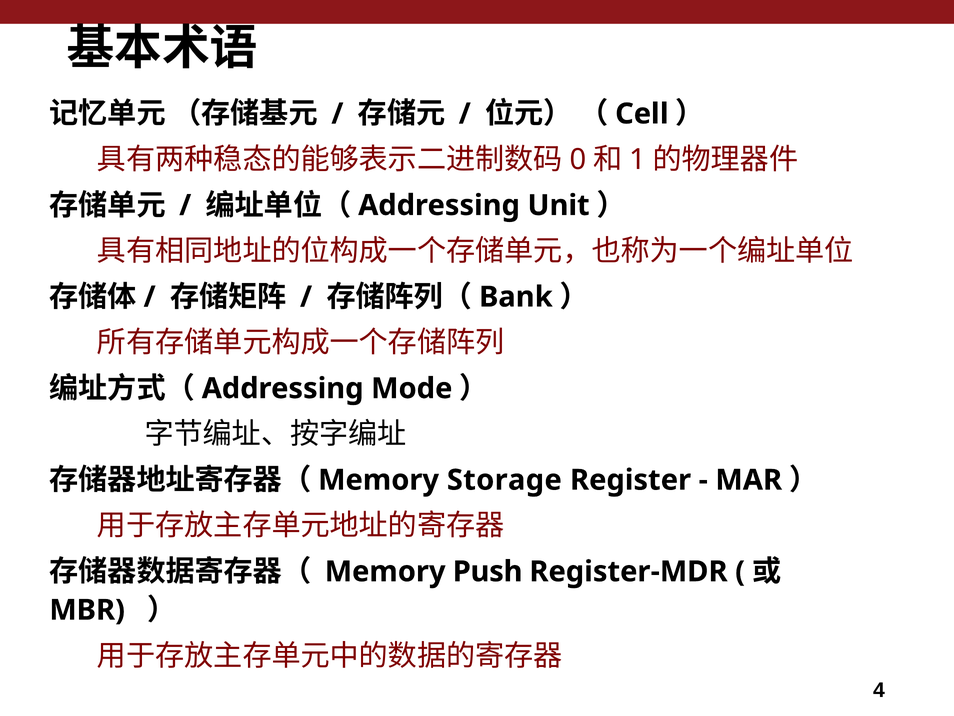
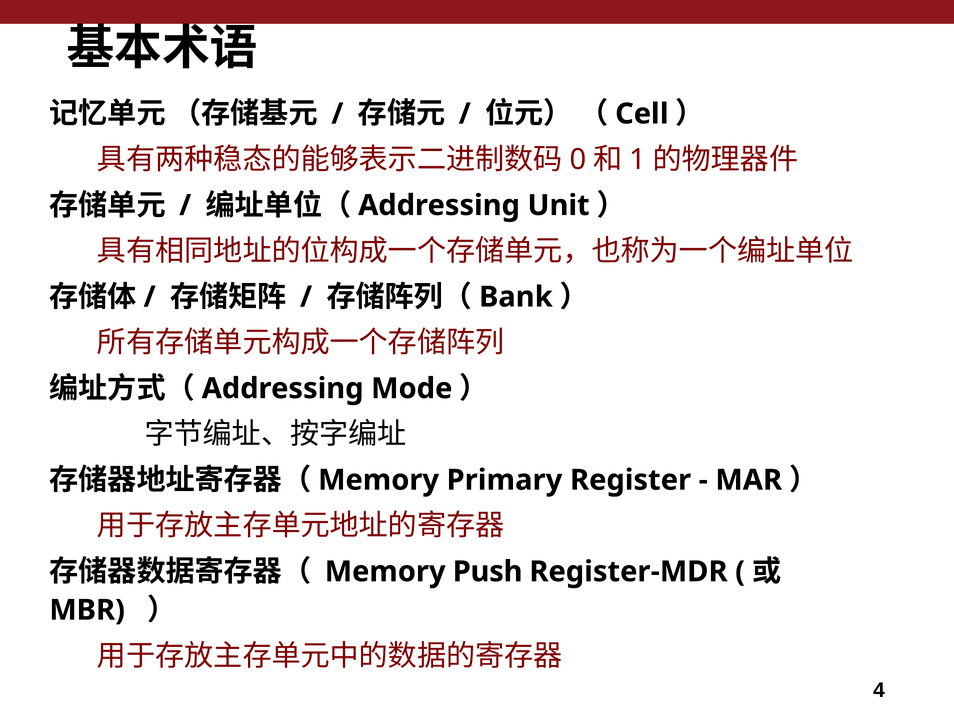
Storage: Storage -> Primary
